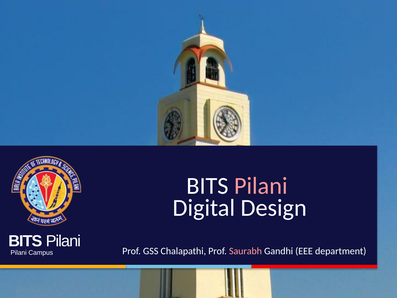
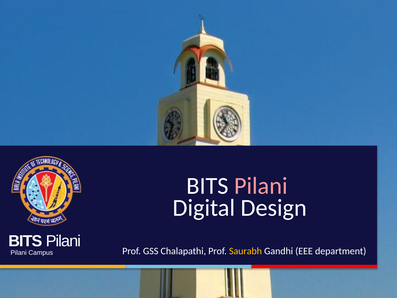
Saurabh colour: pink -> yellow
